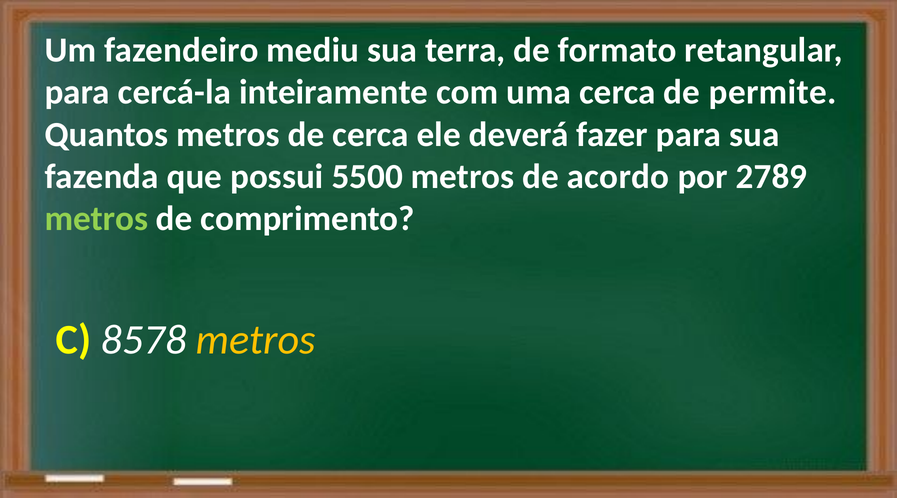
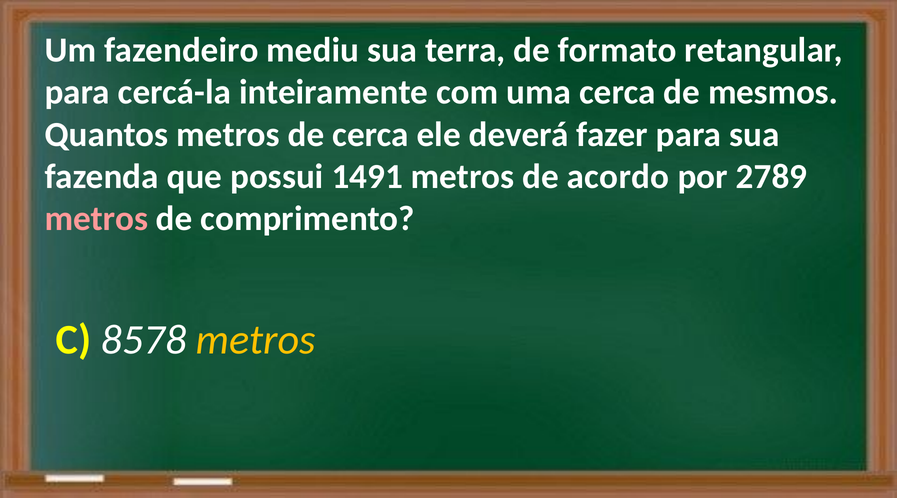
permite: permite -> mesmos
5500: 5500 -> 1491
metros at (96, 219) colour: light green -> pink
